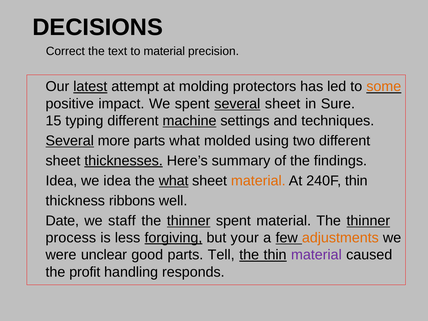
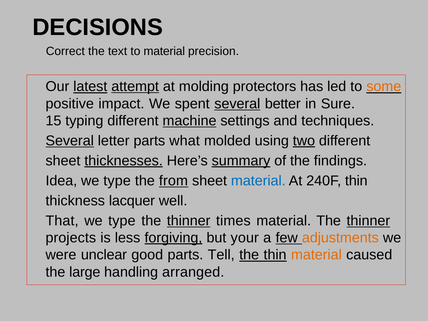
attempt underline: none -> present
several sheet: sheet -> better
more: more -> letter
two underline: none -> present
summary underline: none -> present
idea at (117, 181): idea -> type
the what: what -> from
material at (258, 181) colour: orange -> blue
ribbons: ribbons -> lacquer
Date: Date -> That
staff at (122, 221): staff -> type
thinner spent: spent -> times
process: process -> projects
material at (316, 255) colour: purple -> orange
profit: profit -> large
responds: responds -> arranged
